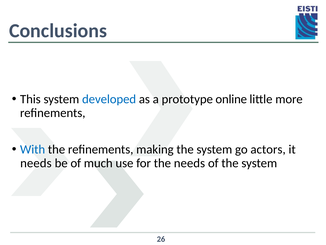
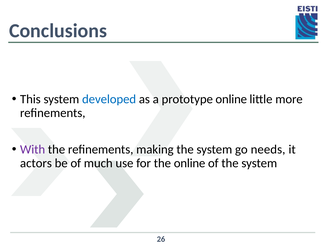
With colour: blue -> purple
actors: actors -> needs
needs at (36, 163): needs -> actors
the needs: needs -> online
